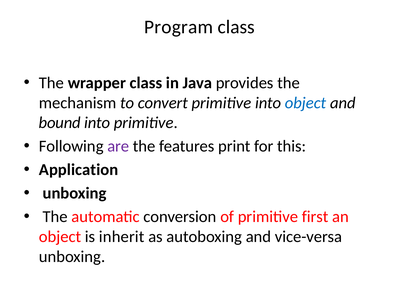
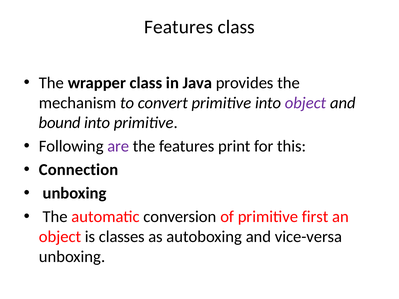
Program at (179, 27): Program -> Features
object at (306, 103) colour: blue -> purple
Application: Application -> Connection
inherit: inherit -> classes
